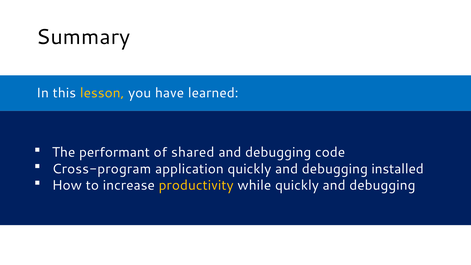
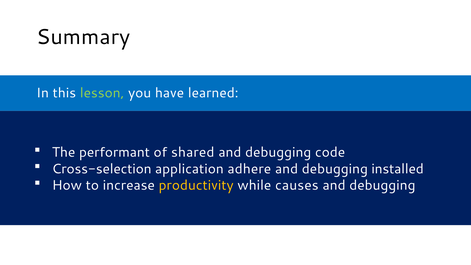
lesson colour: yellow -> light green
Cross-program: Cross-program -> Cross-selection
application quickly: quickly -> adhere
while quickly: quickly -> causes
